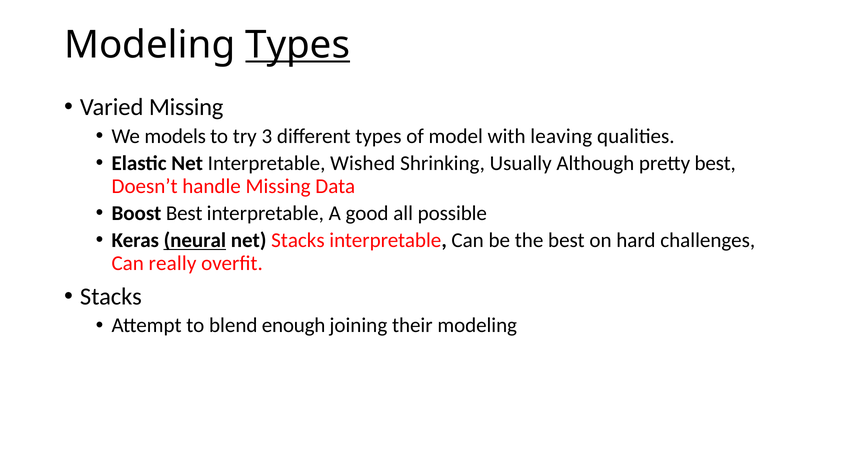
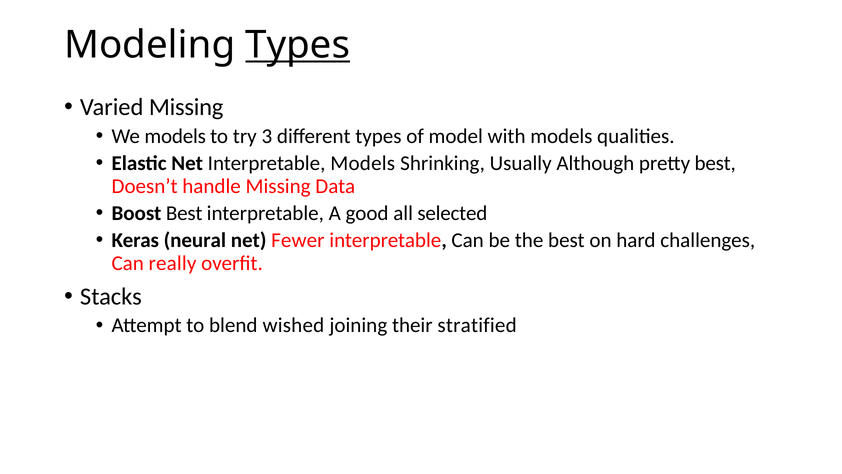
with leaving: leaving -> models
Interpretable Wished: Wished -> Models
possible: possible -> selected
neural underline: present -> none
net Stacks: Stacks -> Fewer
enough: enough -> wished
their modeling: modeling -> stratified
